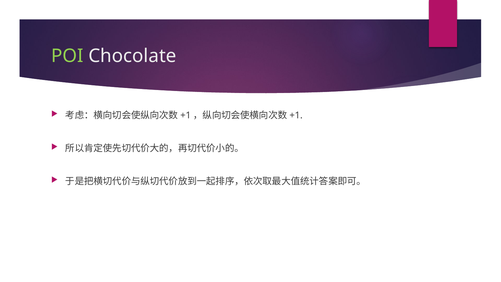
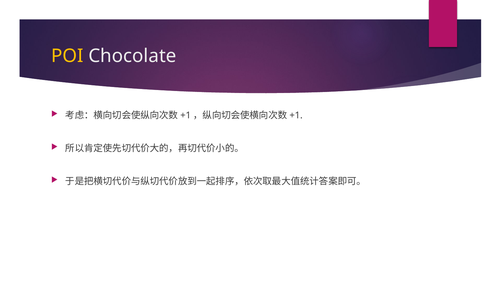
POI colour: light green -> yellow
